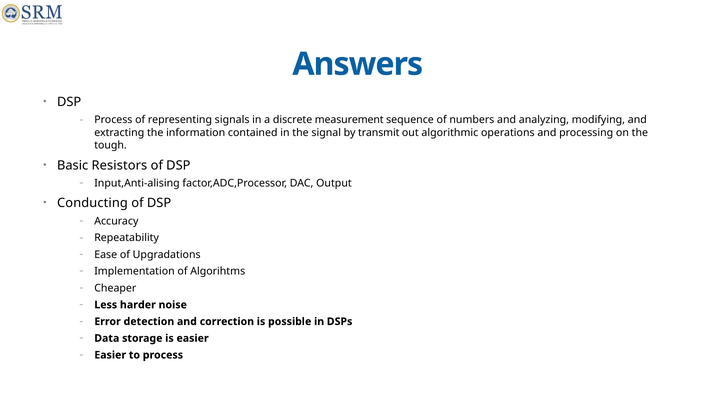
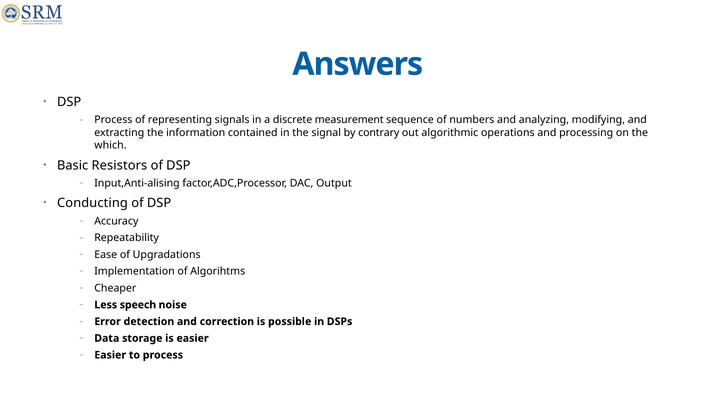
transmit: transmit -> contrary
tough: tough -> which
harder: harder -> speech
